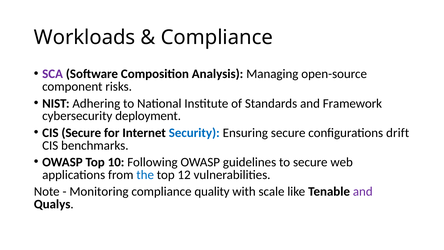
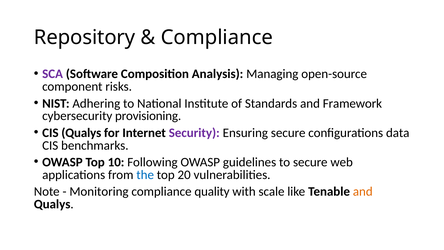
Workloads: Workloads -> Repository
deployment: deployment -> provisioning
CIS Secure: Secure -> Qualys
Security colour: blue -> purple
drift: drift -> data
12: 12 -> 20
and at (363, 191) colour: purple -> orange
